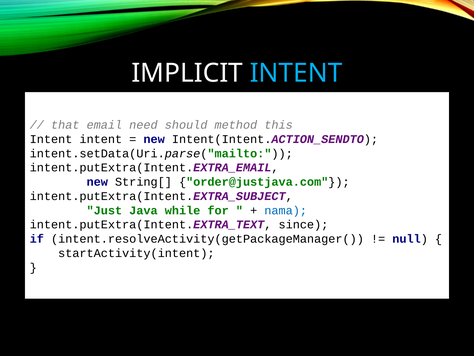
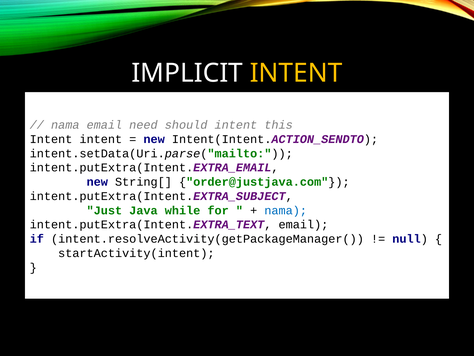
INTENT at (296, 73) colour: light blue -> yellow
that at (65, 125): that -> nama
should method: method -> intent
intent.putExtra(Intent.EXTRA_TEXT since: since -> email
